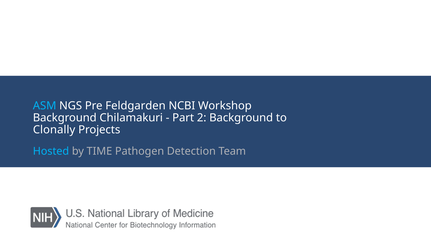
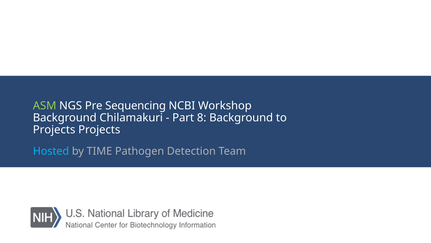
ASM colour: light blue -> light green
Feldgarden: Feldgarden -> Sequencing
2: 2 -> 8
Clonally at (54, 130): Clonally -> Projects
